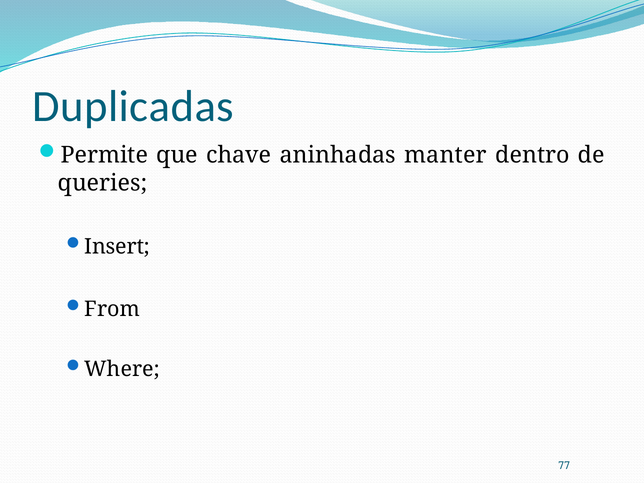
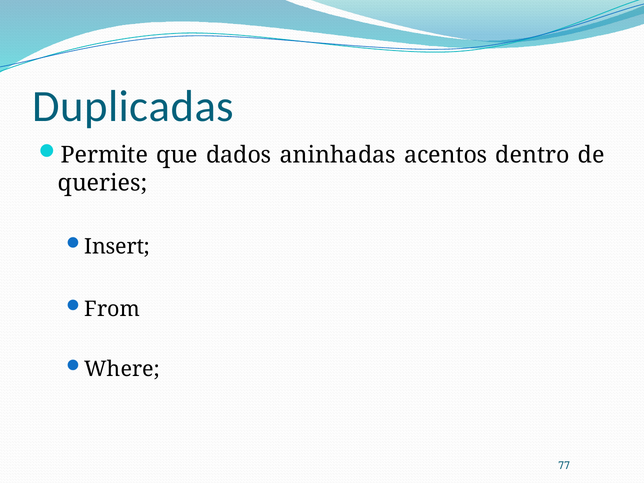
chave: chave -> dados
manter: manter -> acentos
